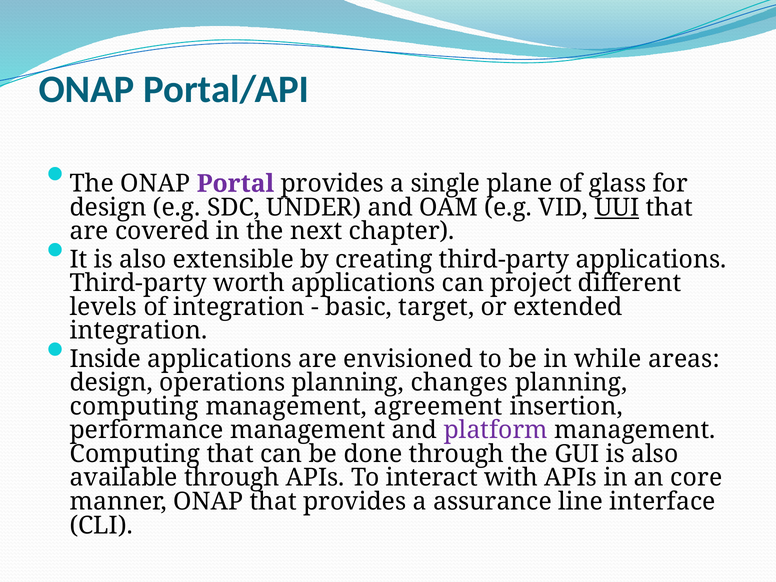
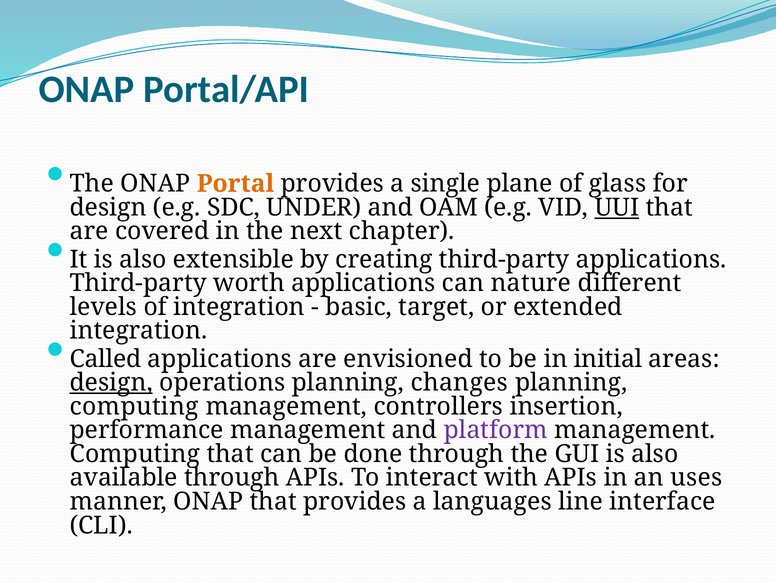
Portal colour: purple -> orange
project: project -> nature
Inside: Inside -> Called
while: while -> initial
design at (111, 383) underline: none -> present
agreement: agreement -> controllers
core: core -> uses
assurance: assurance -> languages
